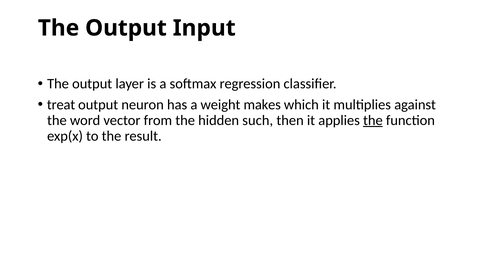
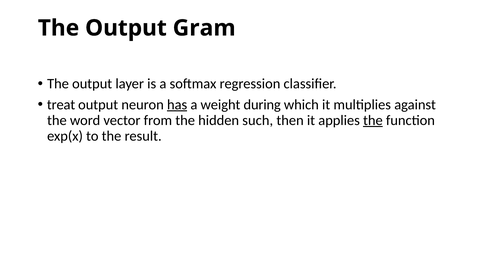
Input: Input -> Gram
has underline: none -> present
makes: makes -> during
